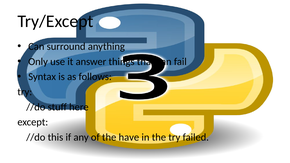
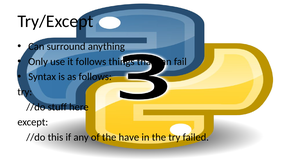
it answer: answer -> follows
